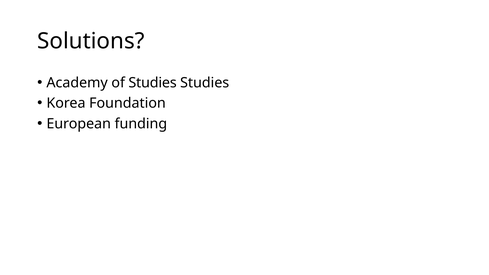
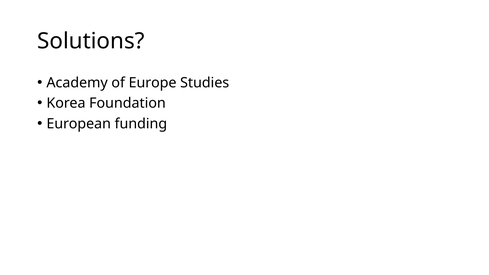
of Studies: Studies -> Europe
